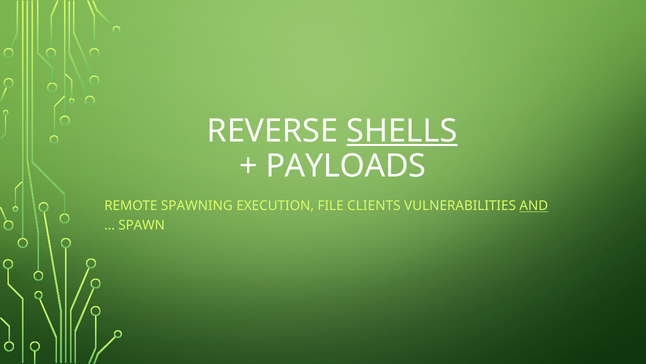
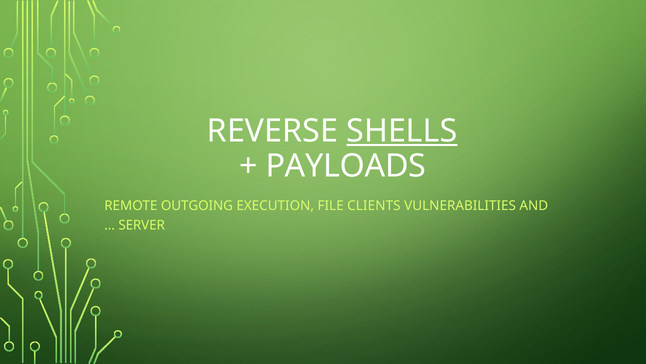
SPAWNING: SPAWNING -> OUTGOING
AND underline: present -> none
SPAWN: SPAWN -> SERVER
